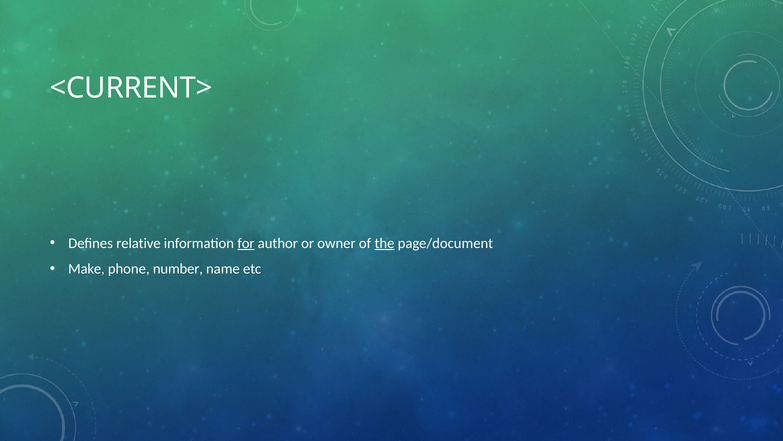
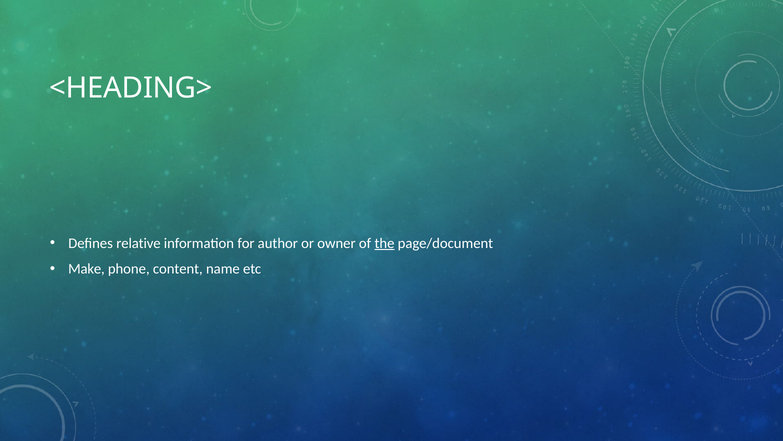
<CURRENT>: <CURRENT> -> <HEADING>
for underline: present -> none
number: number -> content
